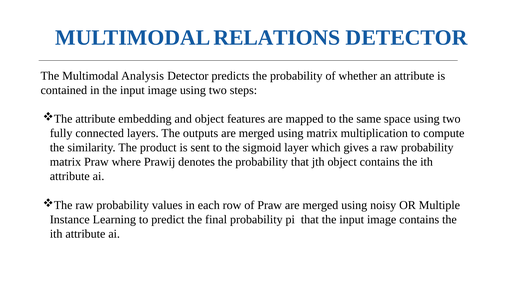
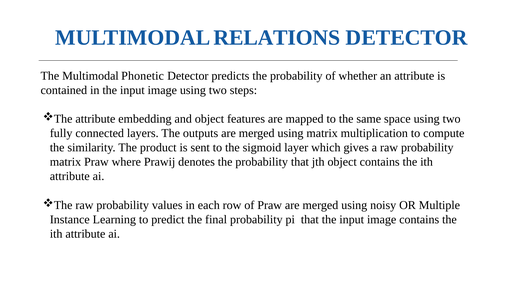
Analysis: Analysis -> Phonetic
